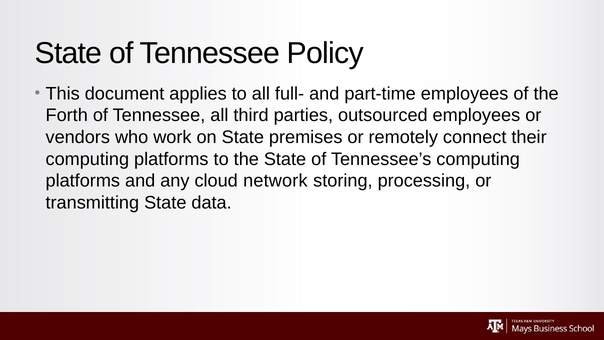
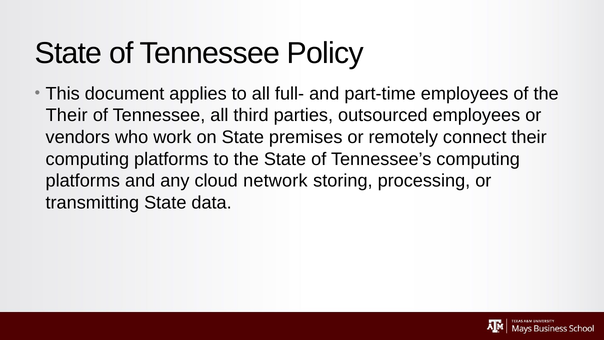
Forth at (67, 115): Forth -> Their
